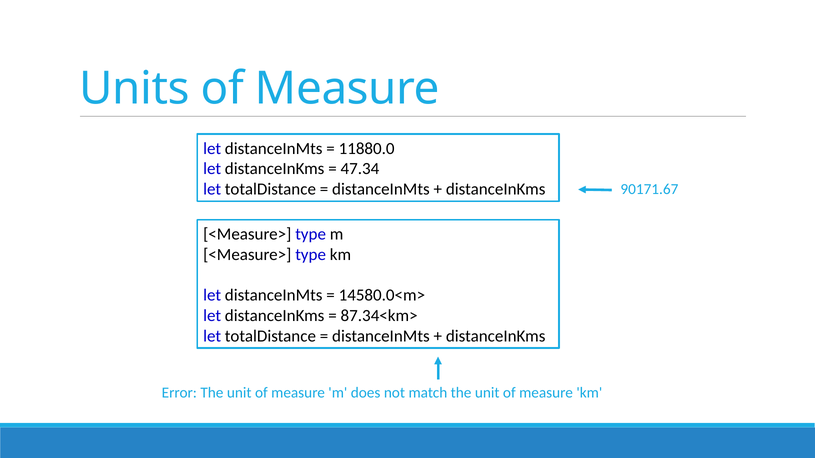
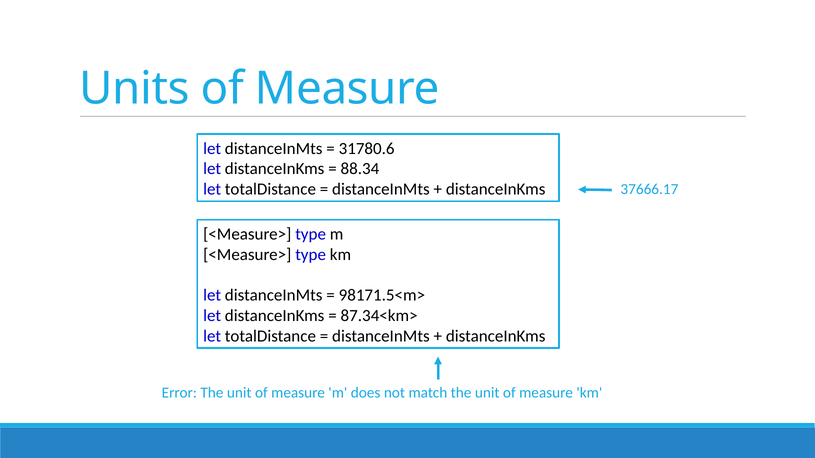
11880.0: 11880.0 -> 31780.6
47.34: 47.34 -> 88.34
90171.67: 90171.67 -> 37666.17
14580.0<m>: 14580.0<m> -> 98171.5<m>
